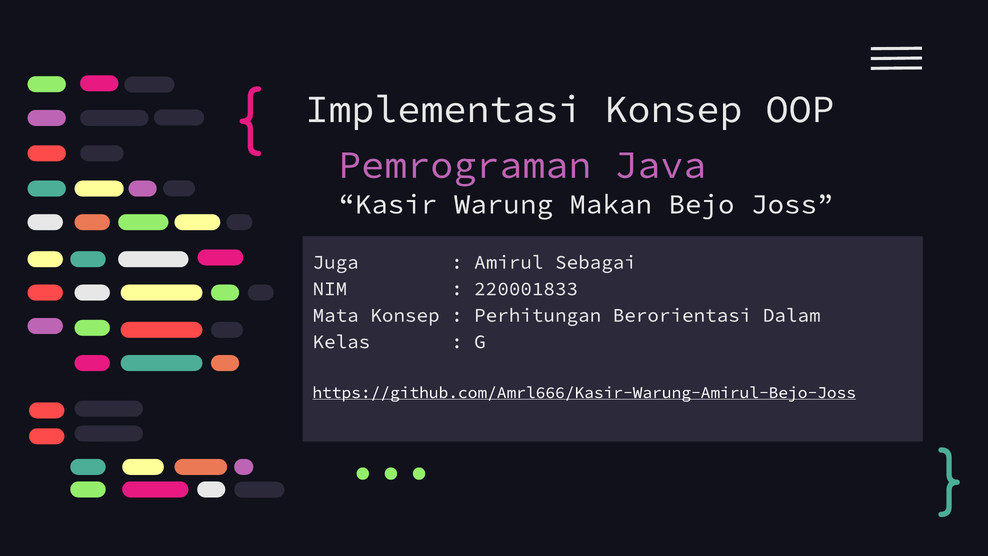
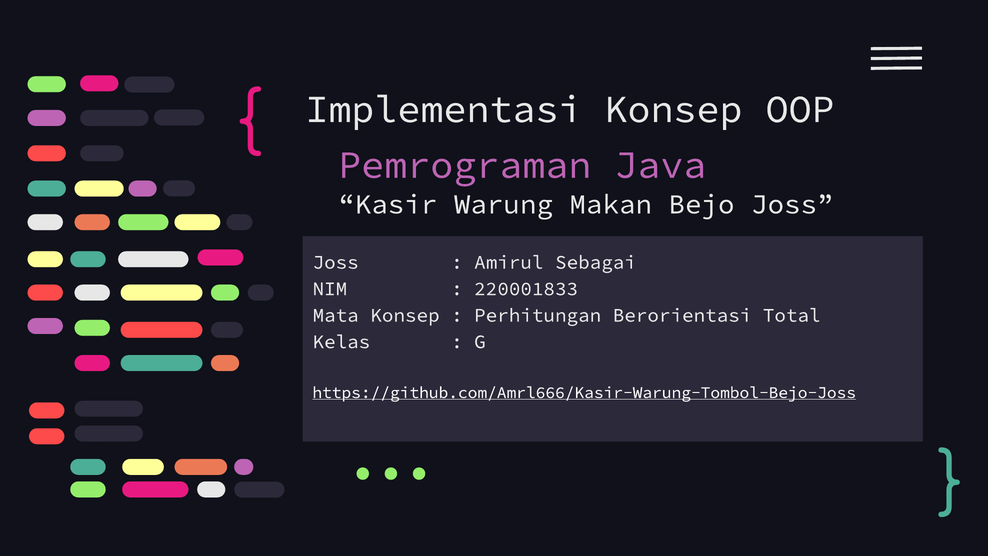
Juga at (336, 262): Juga -> Joss
Dalam: Dalam -> Total
https://github.com/Amrl666/Kasir-Warung-Amirul-Bejo-Joss: https://github.com/Amrl666/Kasir-Warung-Amirul-Bejo-Joss -> https://github.com/Amrl666/Kasir-Warung-Tombol-Bejo-Joss
